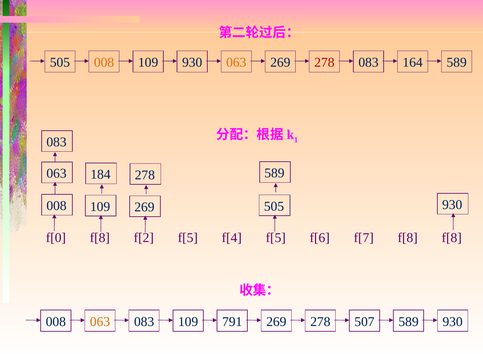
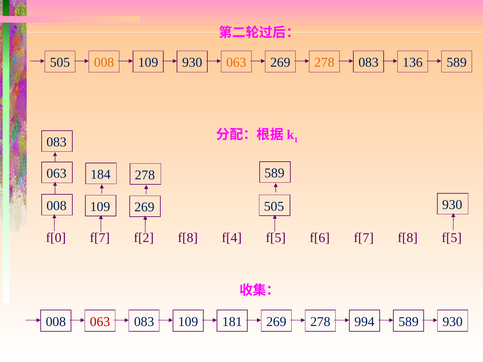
278 at (324, 62) colour: red -> orange
164: 164 -> 136
f[0 f[8: f[8 -> f[7
f[2 f[5: f[5 -> f[8
f[8 f[8: f[8 -> f[5
063 at (100, 322) colour: orange -> red
791: 791 -> 181
507: 507 -> 994
